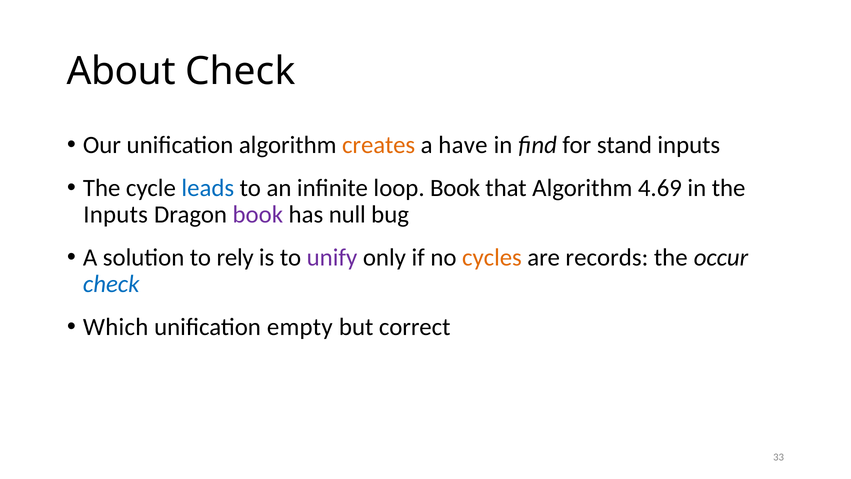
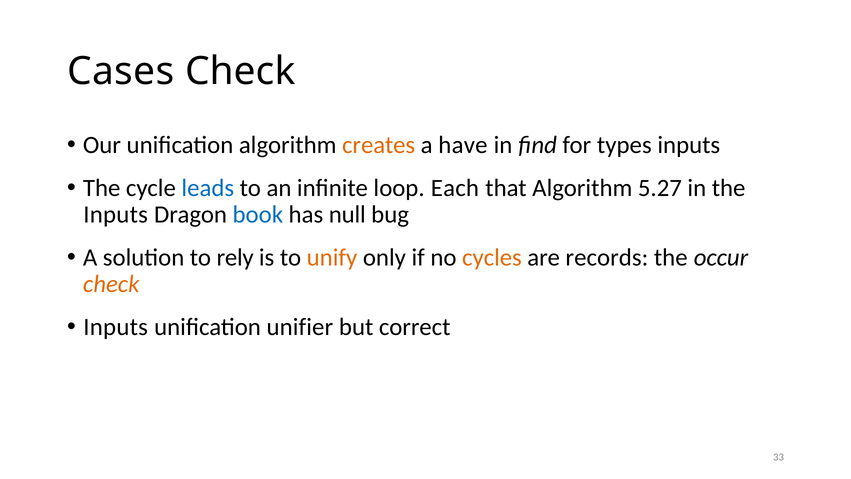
About: About -> Cases
stand: stand -> types
loop Book: Book -> Each
4.69: 4.69 -> 5.27
book at (258, 215) colour: purple -> blue
unify colour: purple -> orange
check at (111, 284) colour: blue -> orange
Which at (116, 327): Which -> Inputs
empty: empty -> unifier
